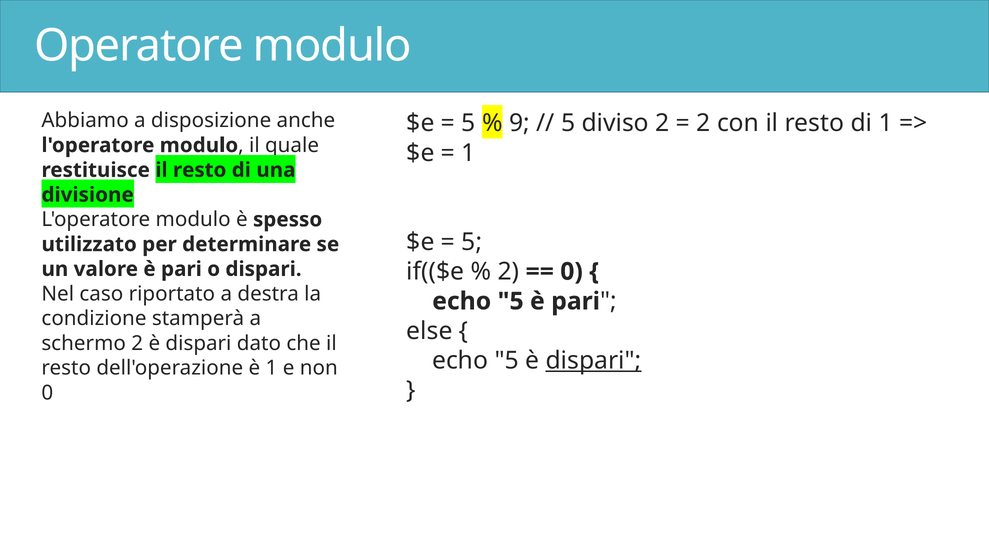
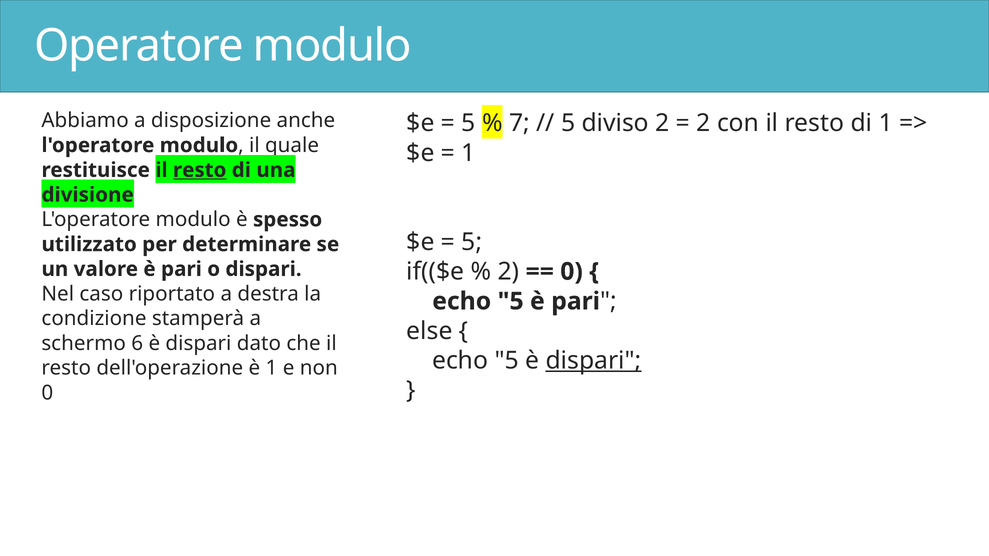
9: 9 -> 7
resto at (200, 170) underline: none -> present
schermo 2: 2 -> 6
